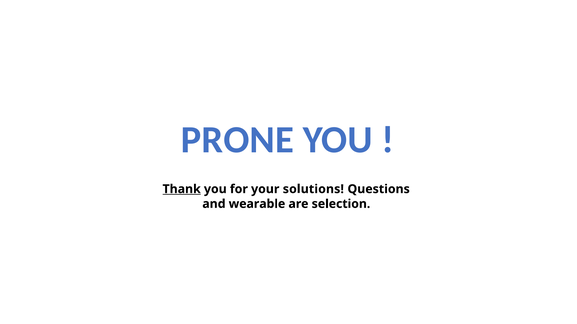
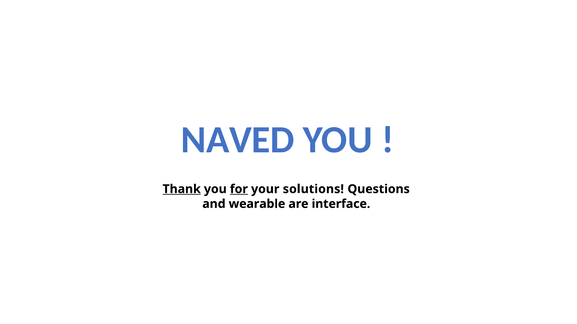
PRONE: PRONE -> NAVED
for underline: none -> present
selection: selection -> interface
